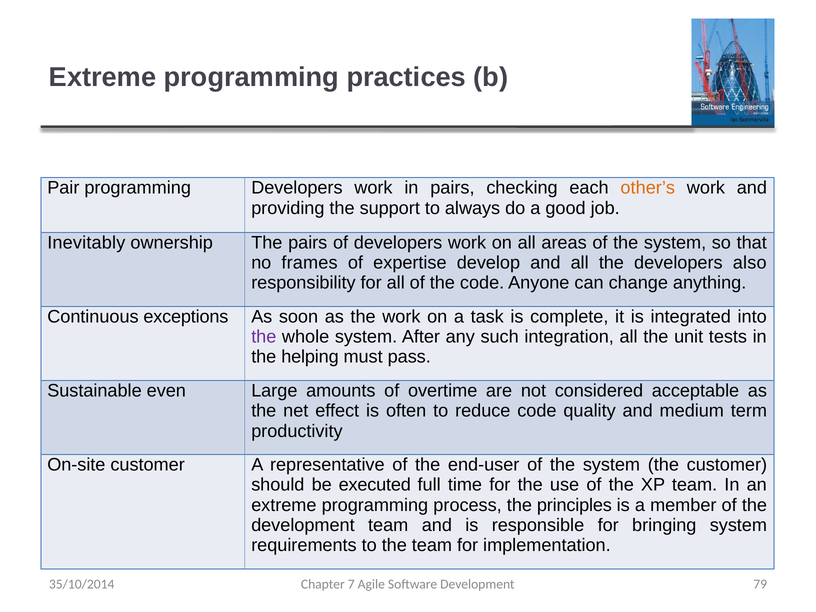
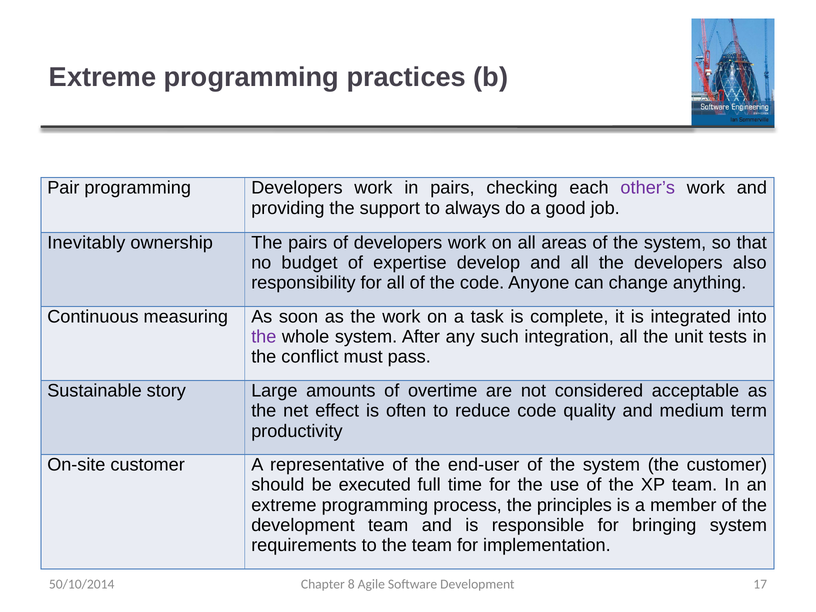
other’s colour: orange -> purple
frames: frames -> budget
exceptions: exceptions -> measuring
helping: helping -> conflict
even: even -> story
35/10/2014: 35/10/2014 -> 50/10/2014
7: 7 -> 8
79: 79 -> 17
